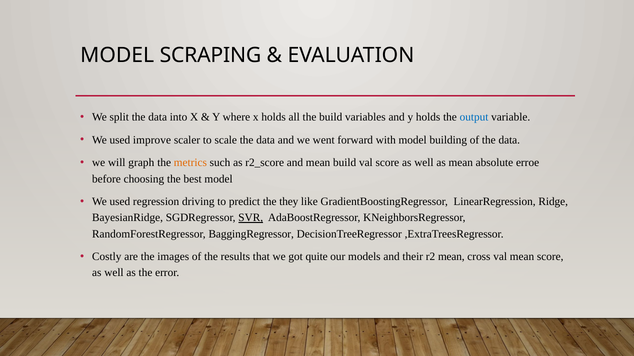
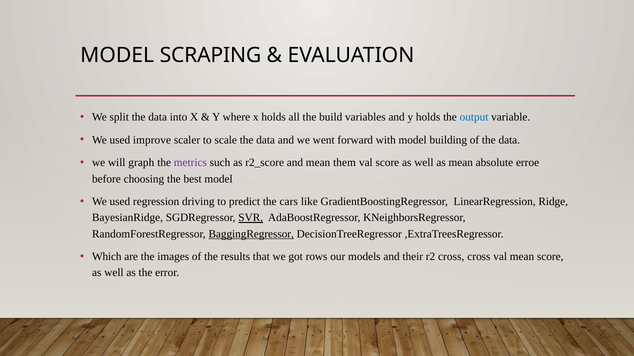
metrics colour: orange -> purple
mean build: build -> them
they: they -> cars
BaggingRegressor underline: none -> present
Costly: Costly -> Which
quite: quite -> rows
r2 mean: mean -> cross
